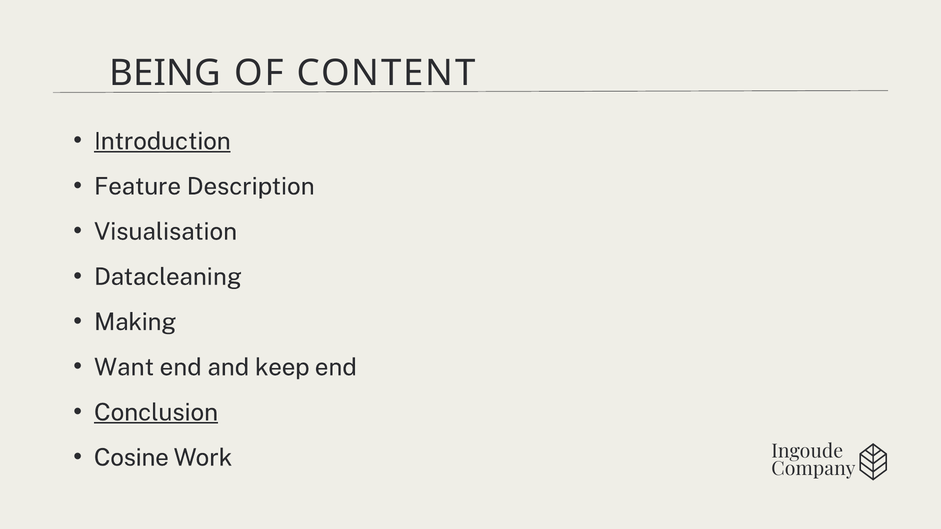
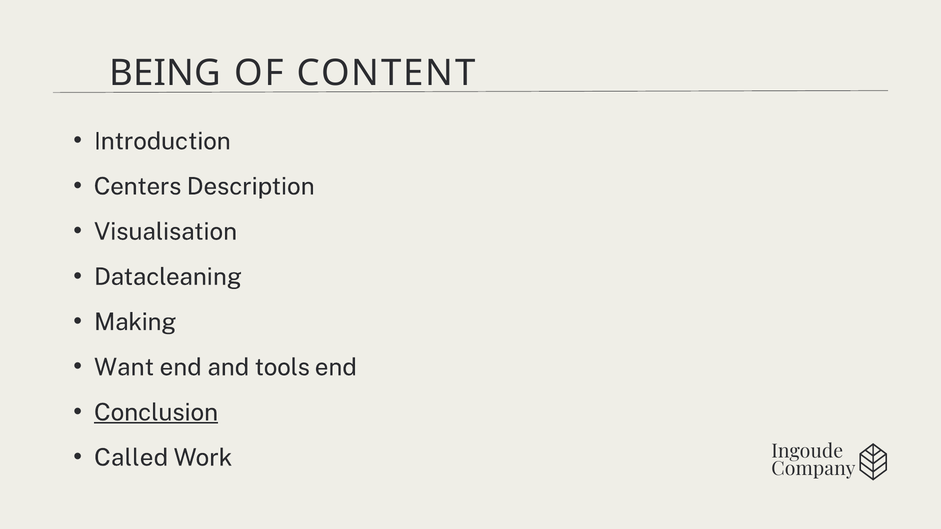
Introduction underline: present -> none
Feature: Feature -> Centers
keep: keep -> tools
Cosine: Cosine -> Called
